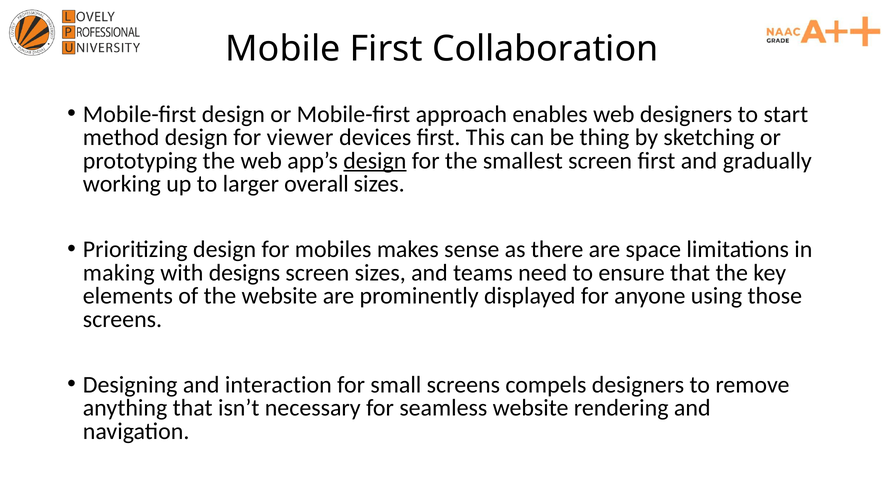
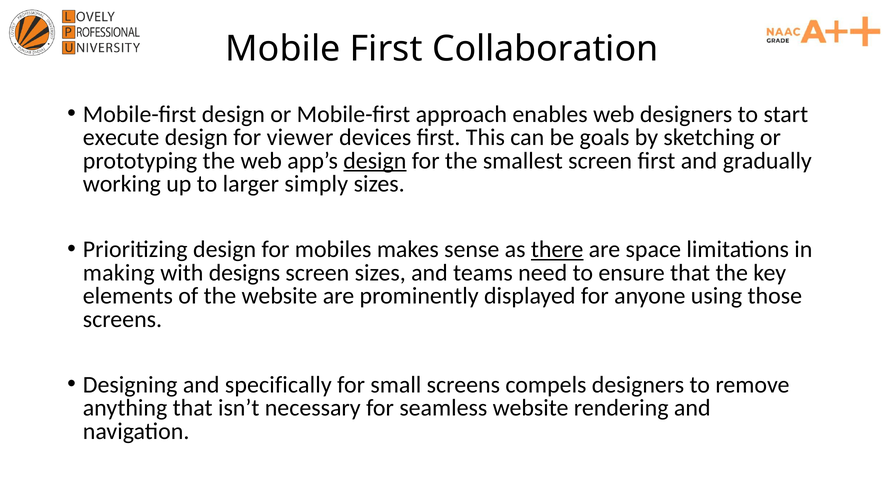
method: method -> execute
thing: thing -> goals
overall: overall -> simply
there underline: none -> present
interaction: interaction -> specifically
